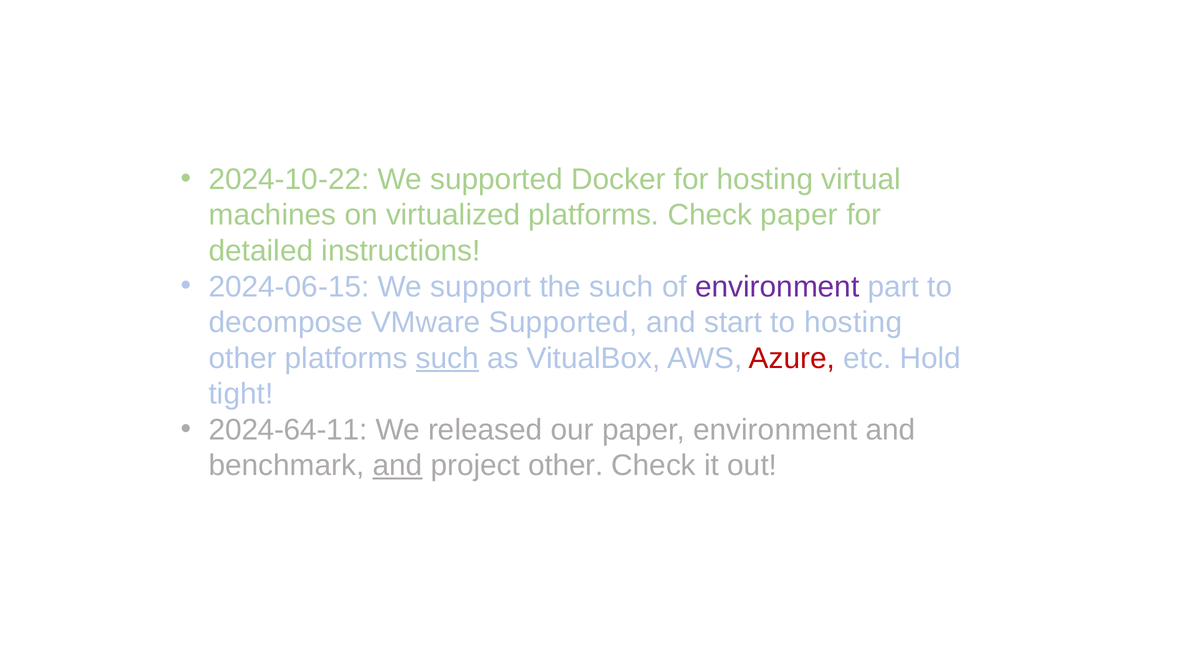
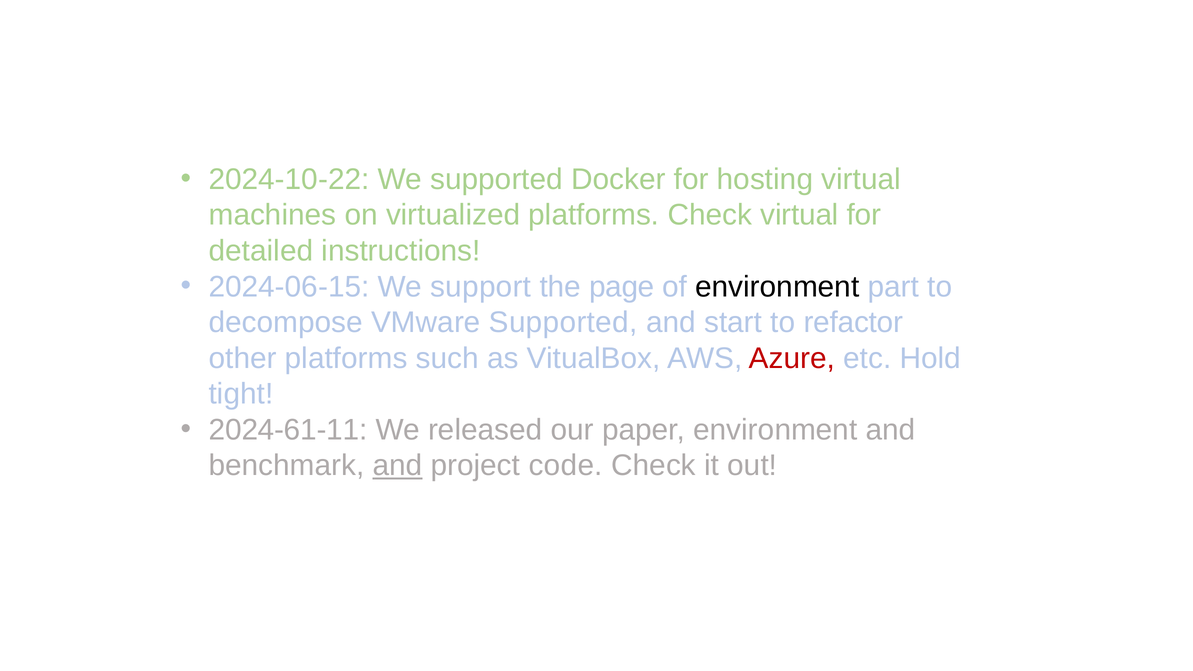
Check paper: paper -> virtual
the such: such -> page
environment at (777, 287) colour: purple -> black
to hosting: hosting -> refactor
such at (447, 358) underline: present -> none
2024-64-11: 2024-64-11 -> 2024-61-11
project other: other -> code
